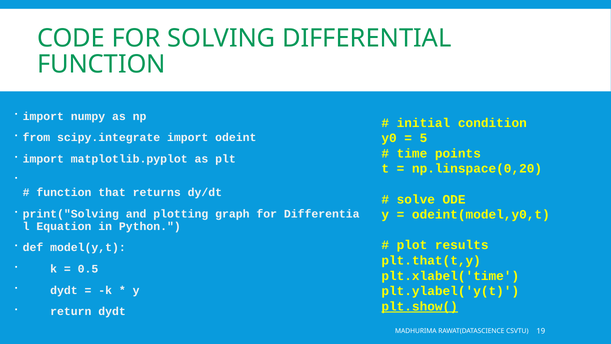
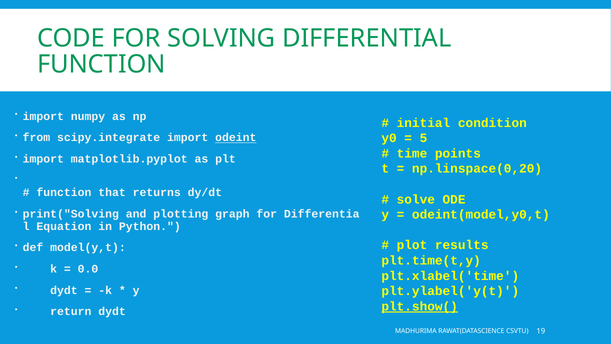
odeint underline: none -> present
plt.that(t,y: plt.that(t,y -> plt.time(t,y
0.5: 0.5 -> 0.0
